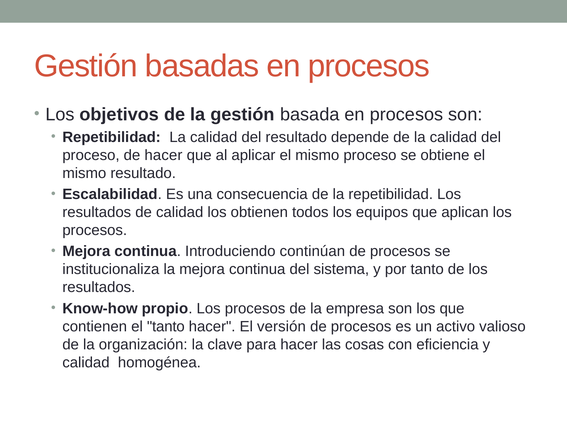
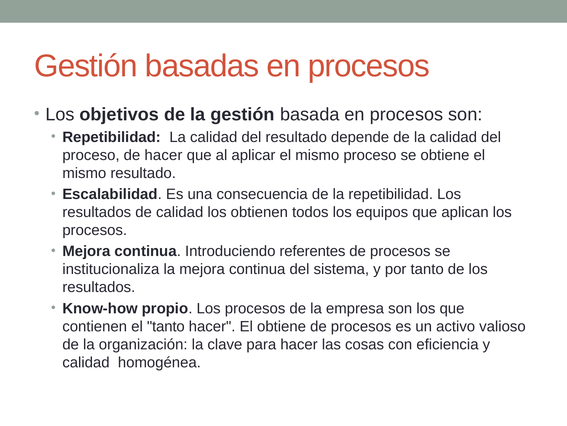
continúan: continúan -> referentes
El versión: versión -> obtiene
